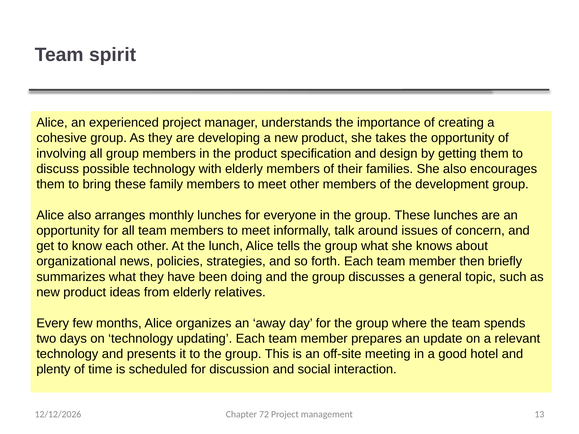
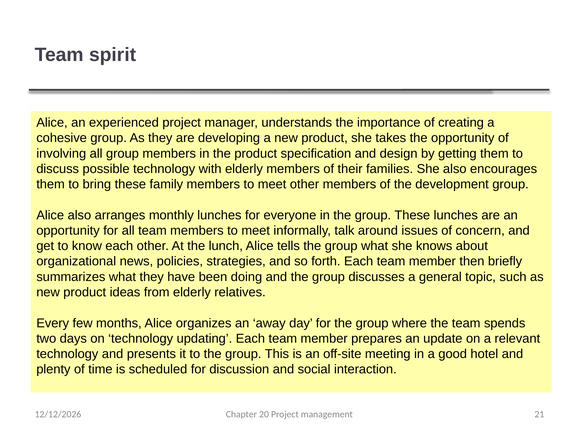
72: 72 -> 20
13: 13 -> 21
